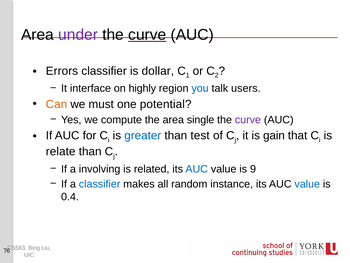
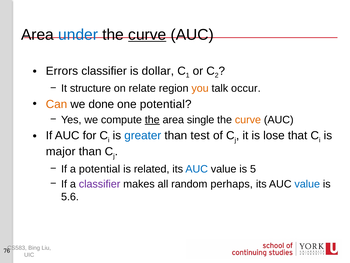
under colour: purple -> blue
interface: interface -> structure
highly: highly -> relate
you colour: blue -> orange
users: users -> occur
must: must -> done
the at (152, 120) underline: none -> present
curve at (248, 120) colour: purple -> orange
gain: gain -> lose
relate: relate -> major
a involving: involving -> potential
9: 9 -> 5
classifier at (100, 184) colour: blue -> purple
instance: instance -> perhaps
0.4: 0.4 -> 5.6
